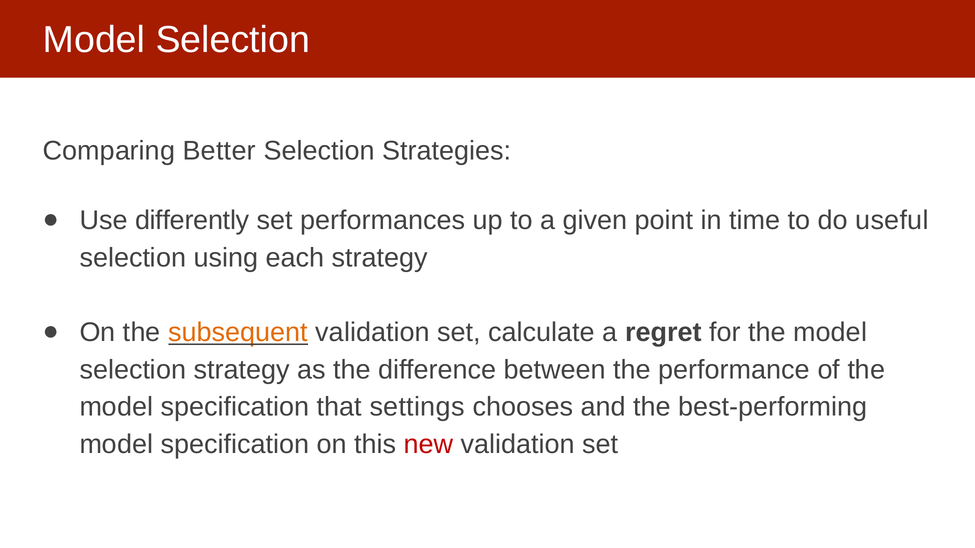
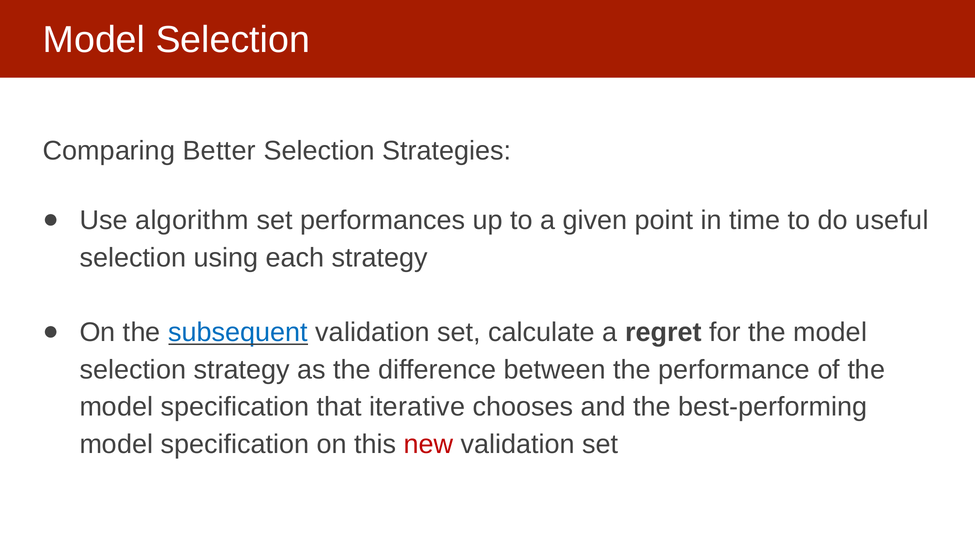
differently: differently -> algorithm
subsequent colour: orange -> blue
settings: settings -> iterative
